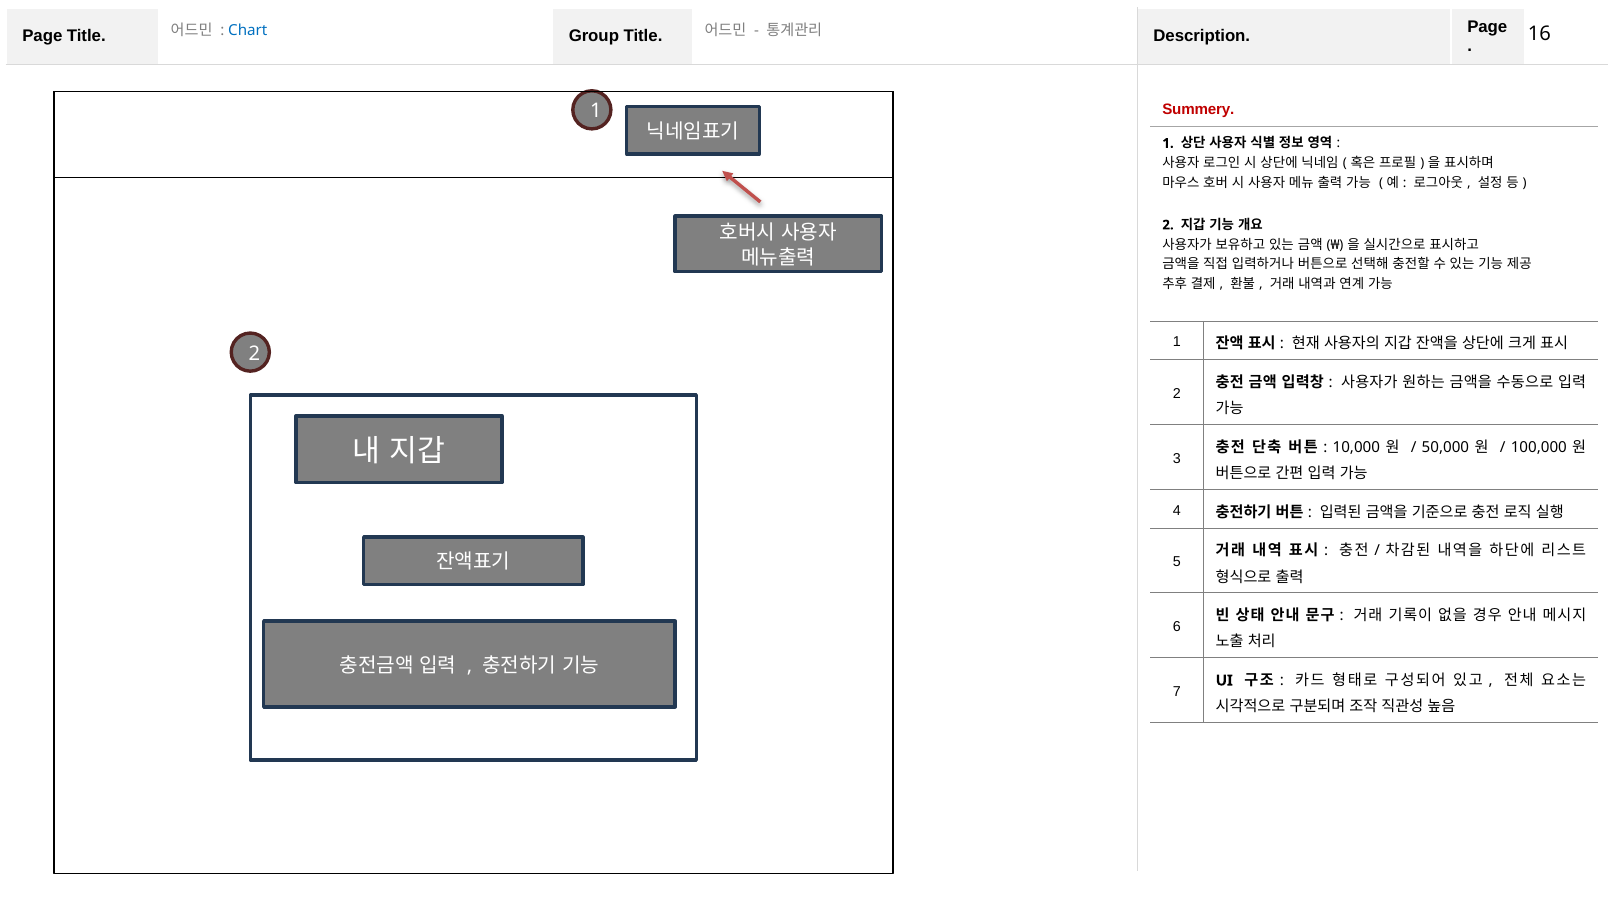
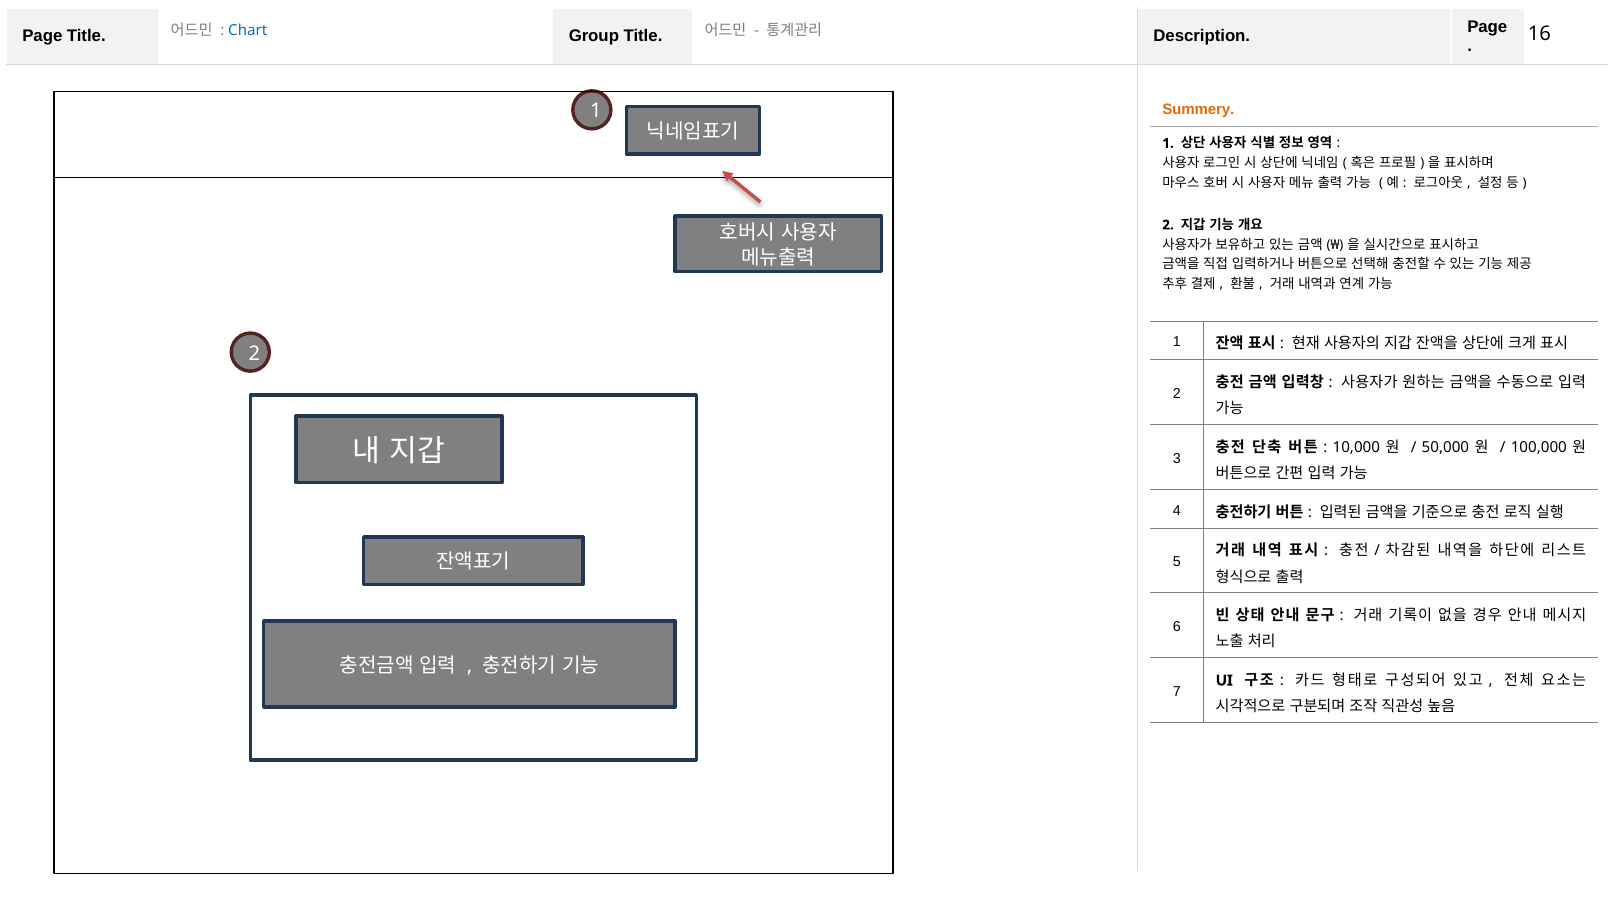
Summery colour: red -> orange
